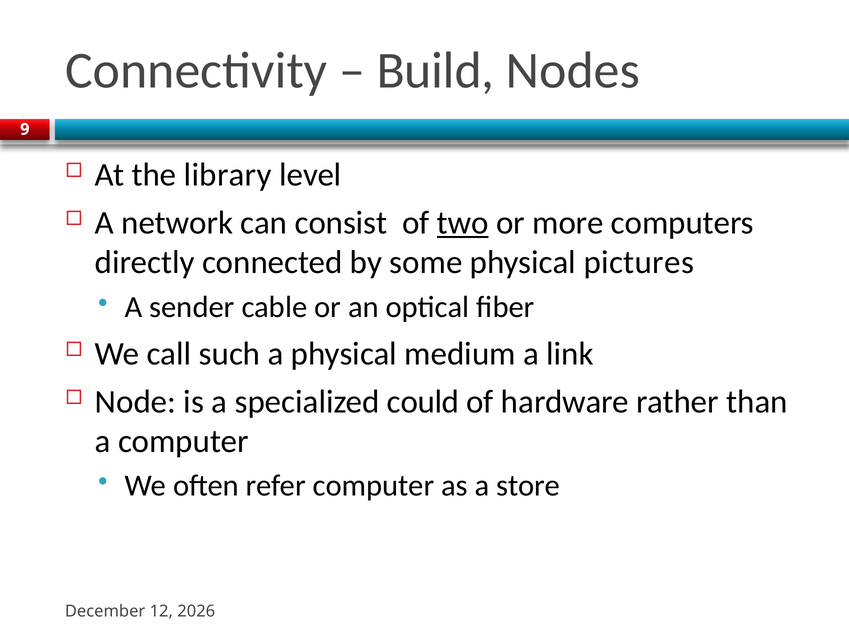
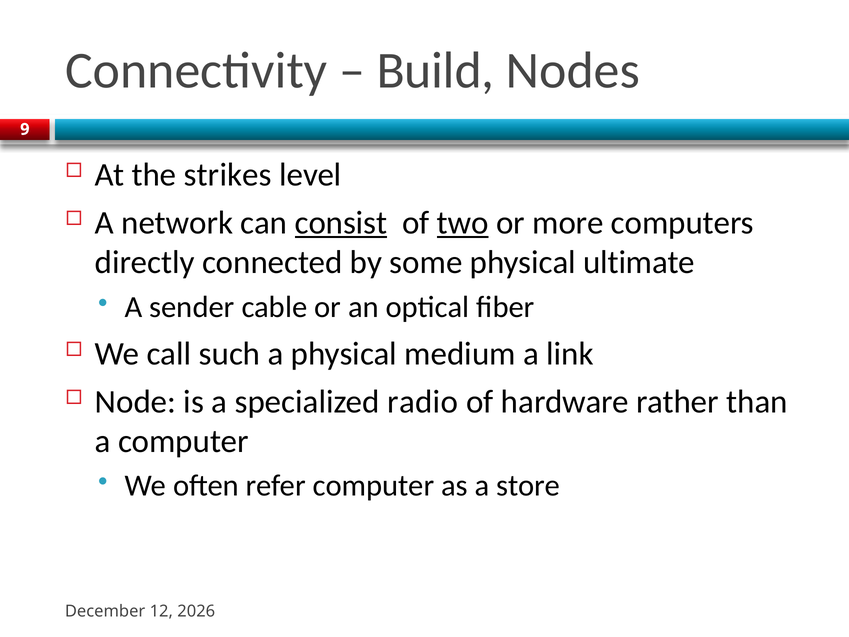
library: library -> strikes
consist underline: none -> present
pictures: pictures -> ultimate
could: could -> radio
